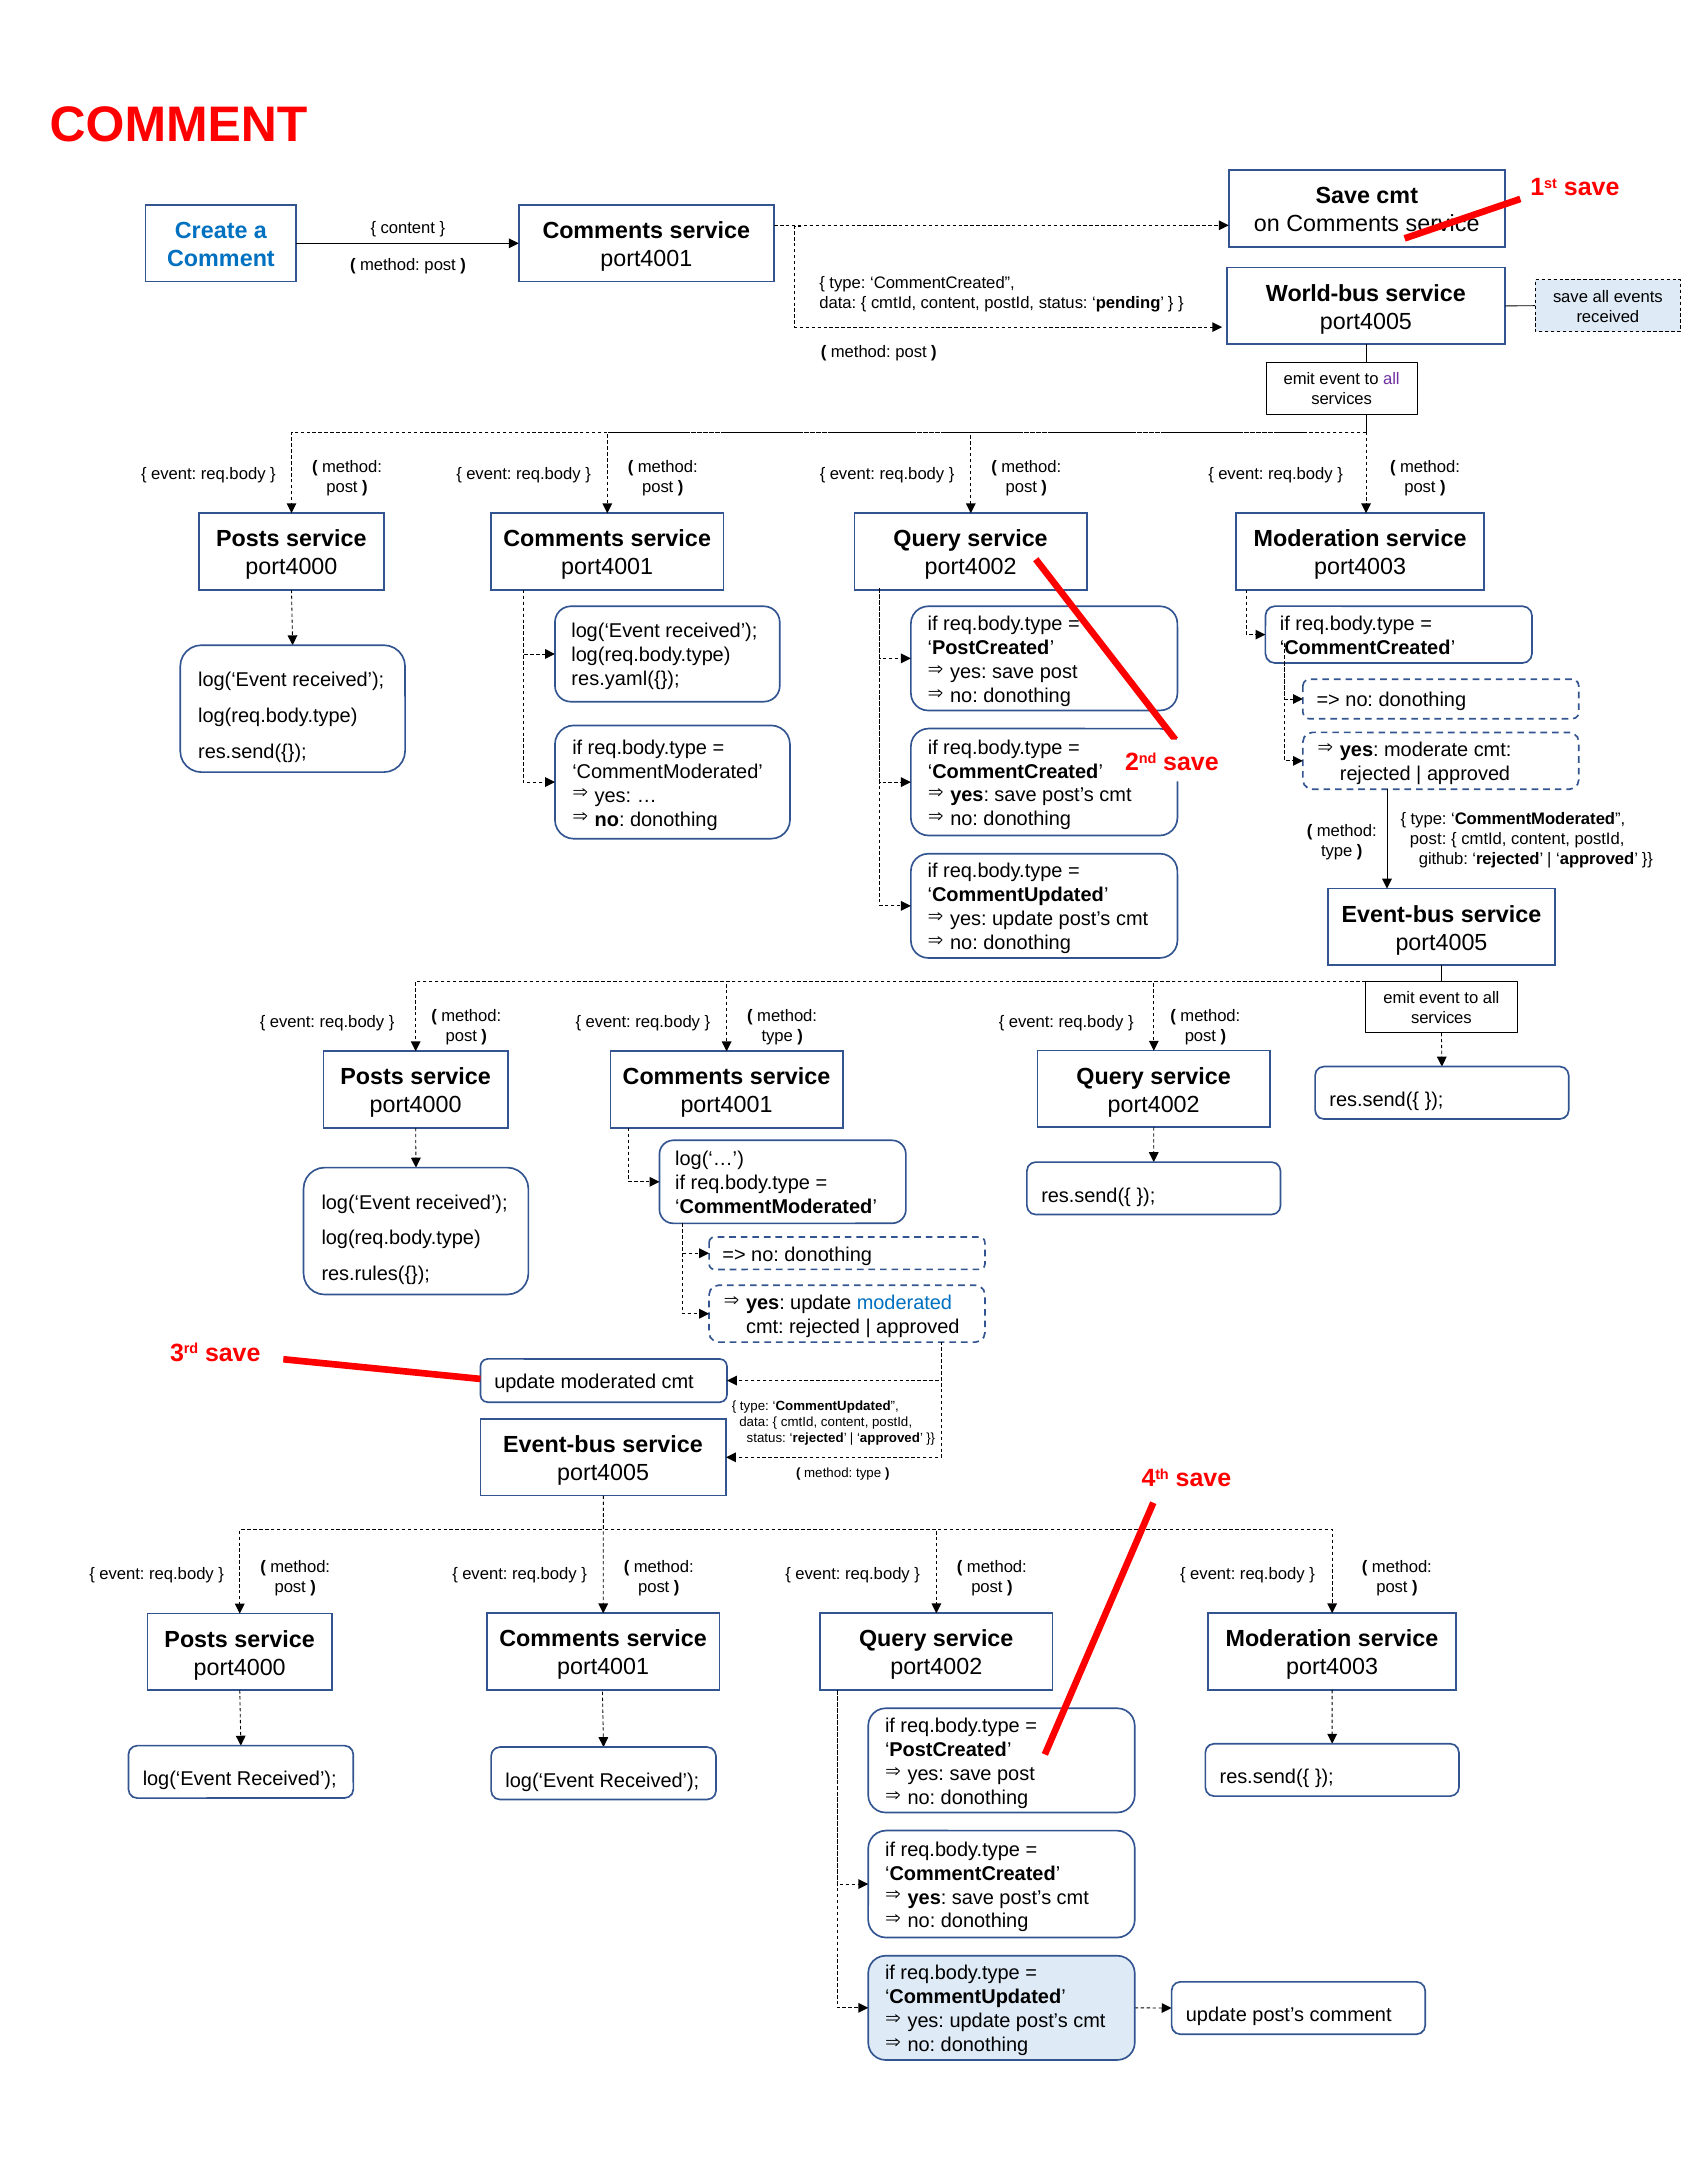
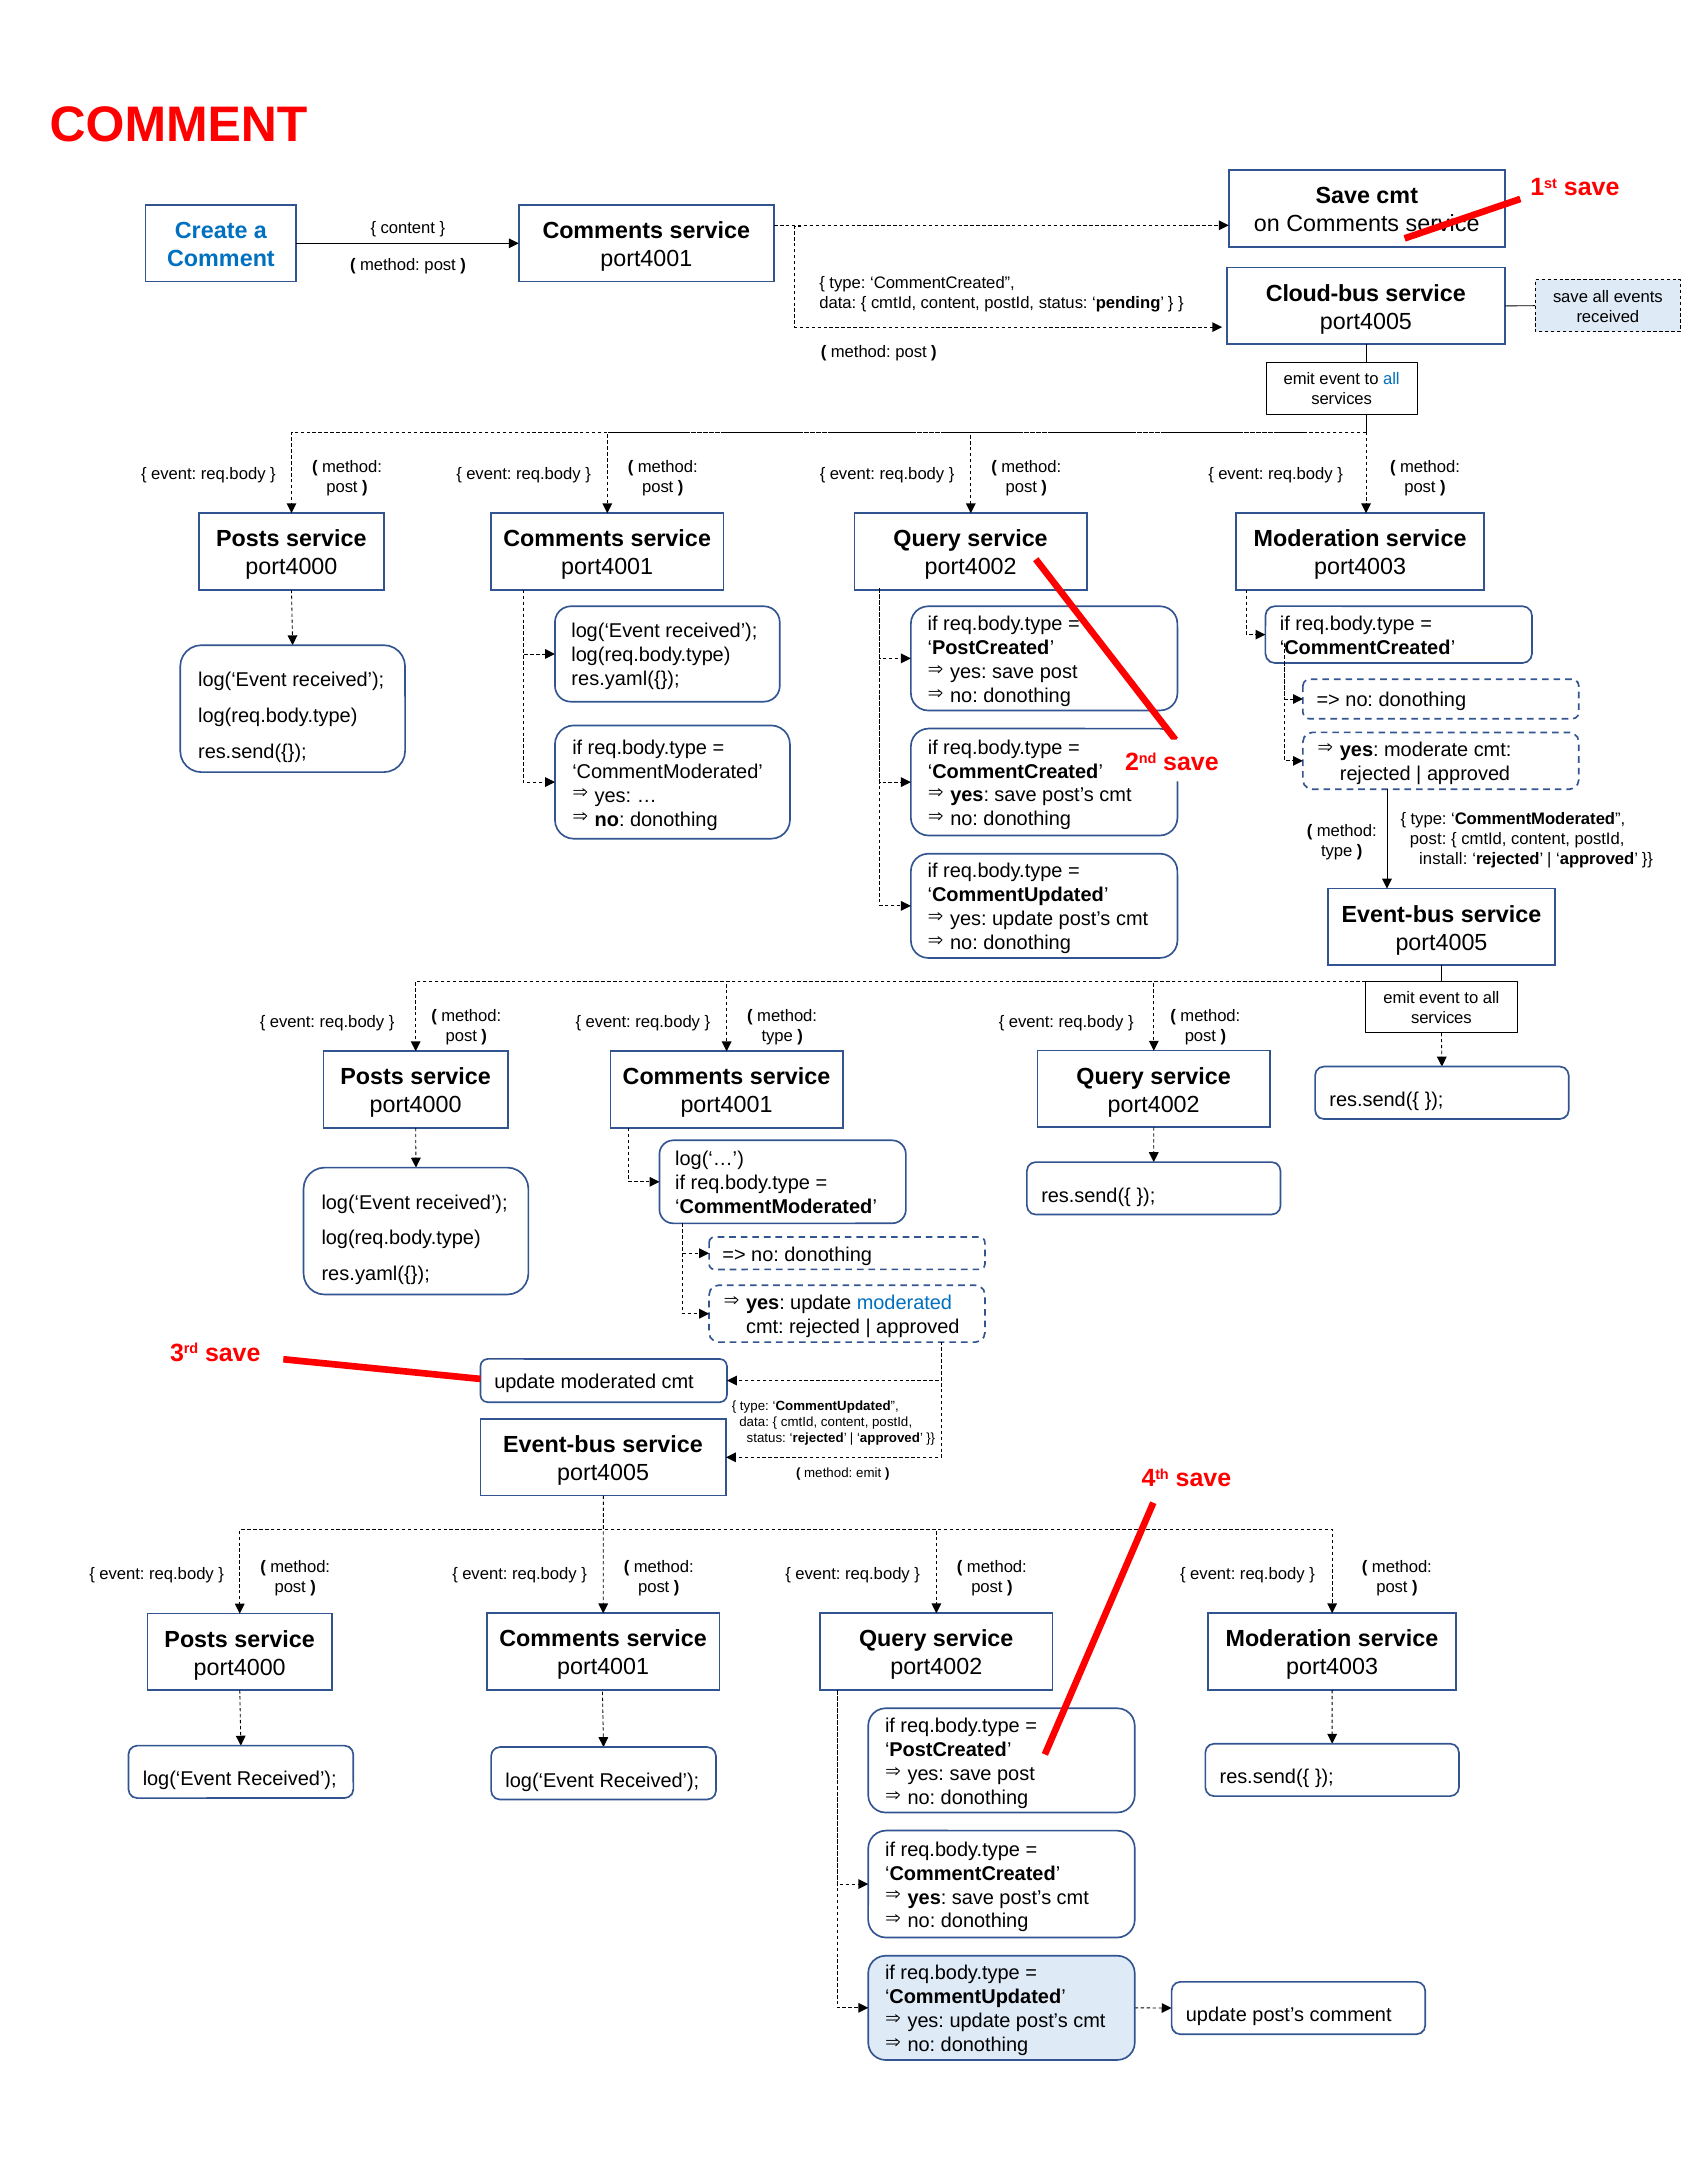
World-bus: World-bus -> Cloud-bus
all at (1391, 379) colour: purple -> blue
github: github -> install
res.rules({ at (376, 1274): res.rules({ -> res.yaml({
type at (869, 1473): type -> emit
